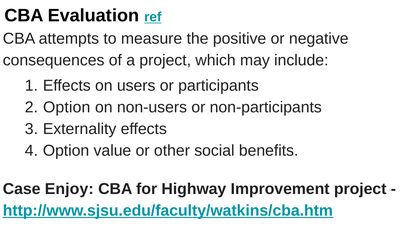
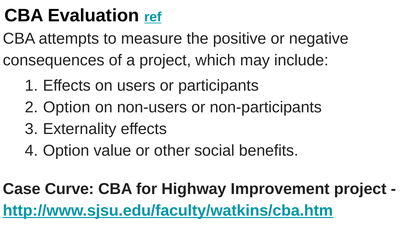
Enjoy: Enjoy -> Curve
